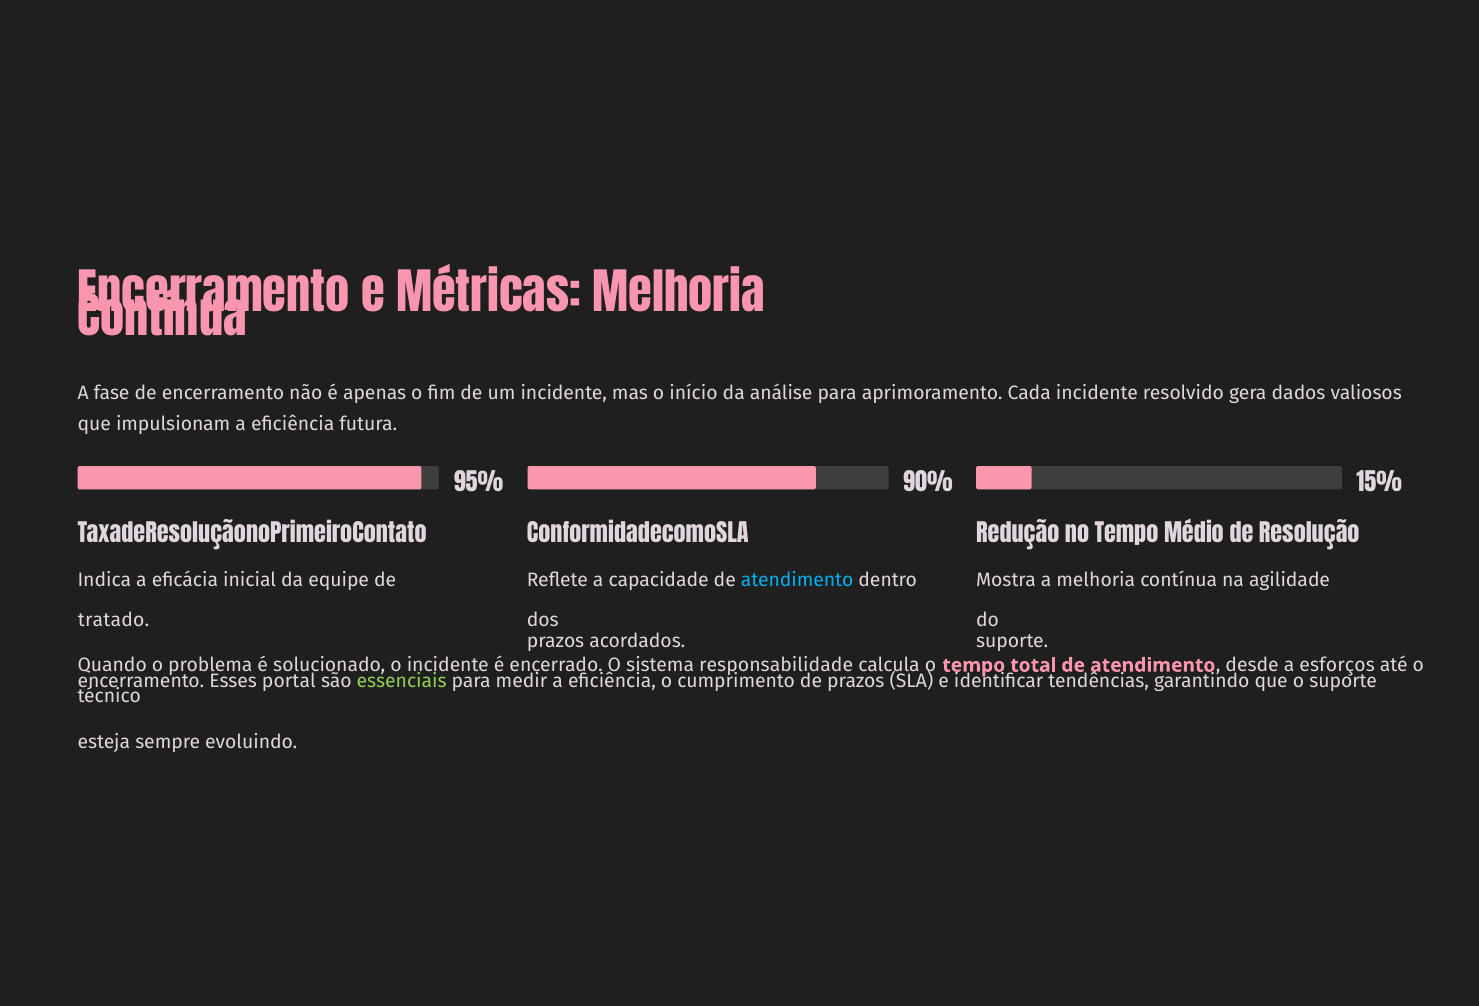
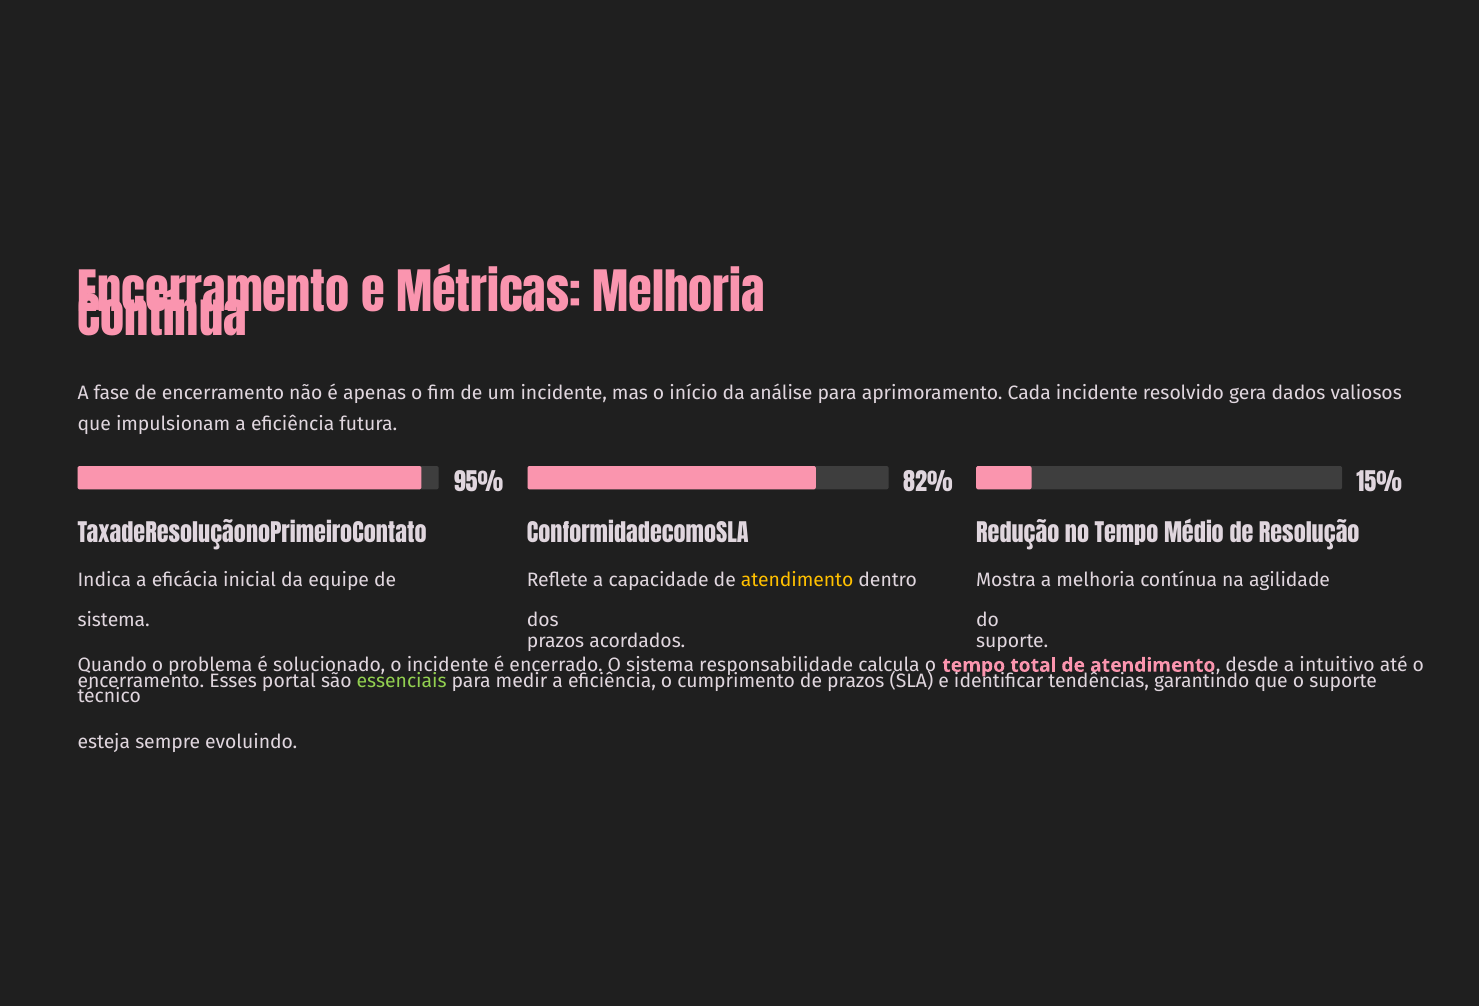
90%: 90% -> 82%
atendimento at (797, 580) colour: light blue -> yellow
tratado at (114, 620): tratado -> sistema
esforços: esforços -> intuitivo
